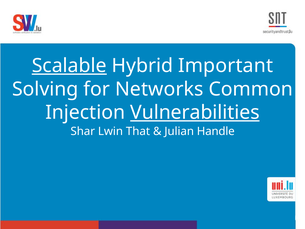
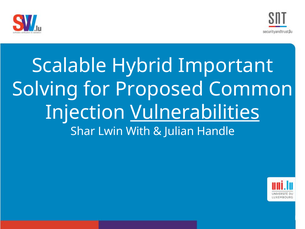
Scalable underline: present -> none
Networks: Networks -> Proposed
That: That -> With
